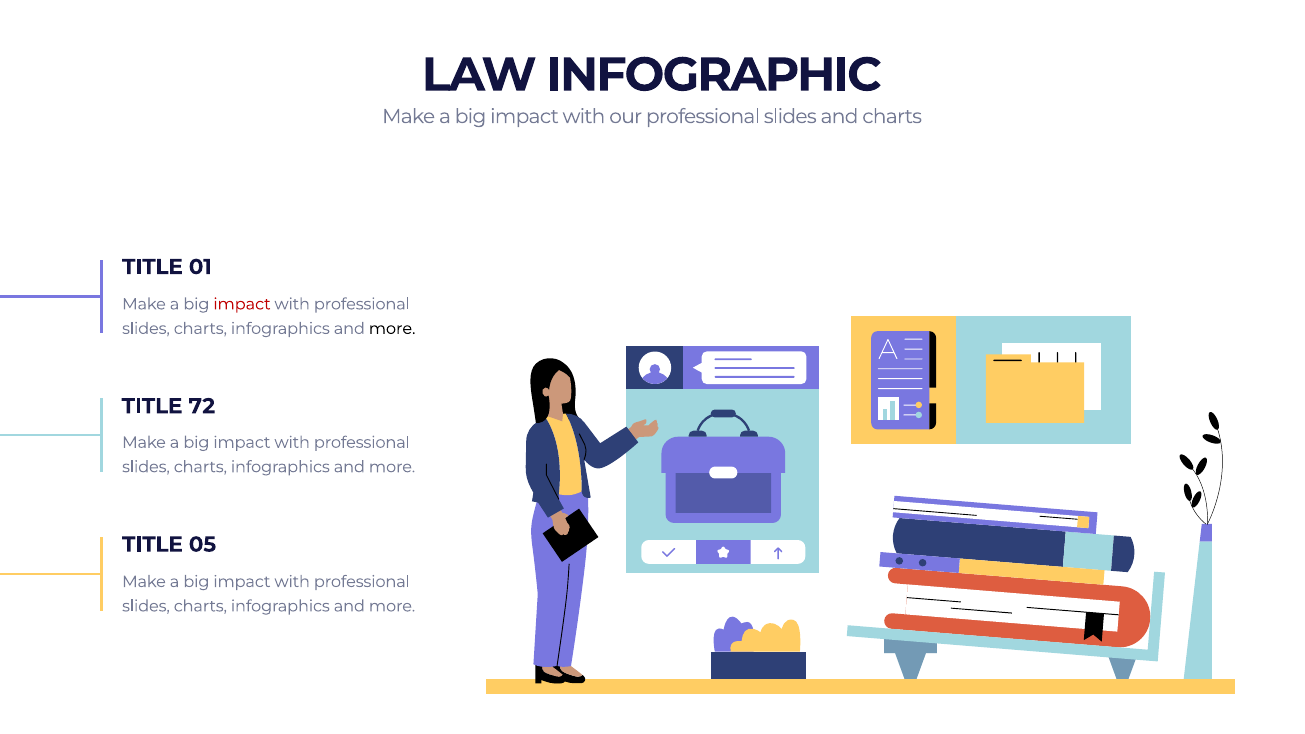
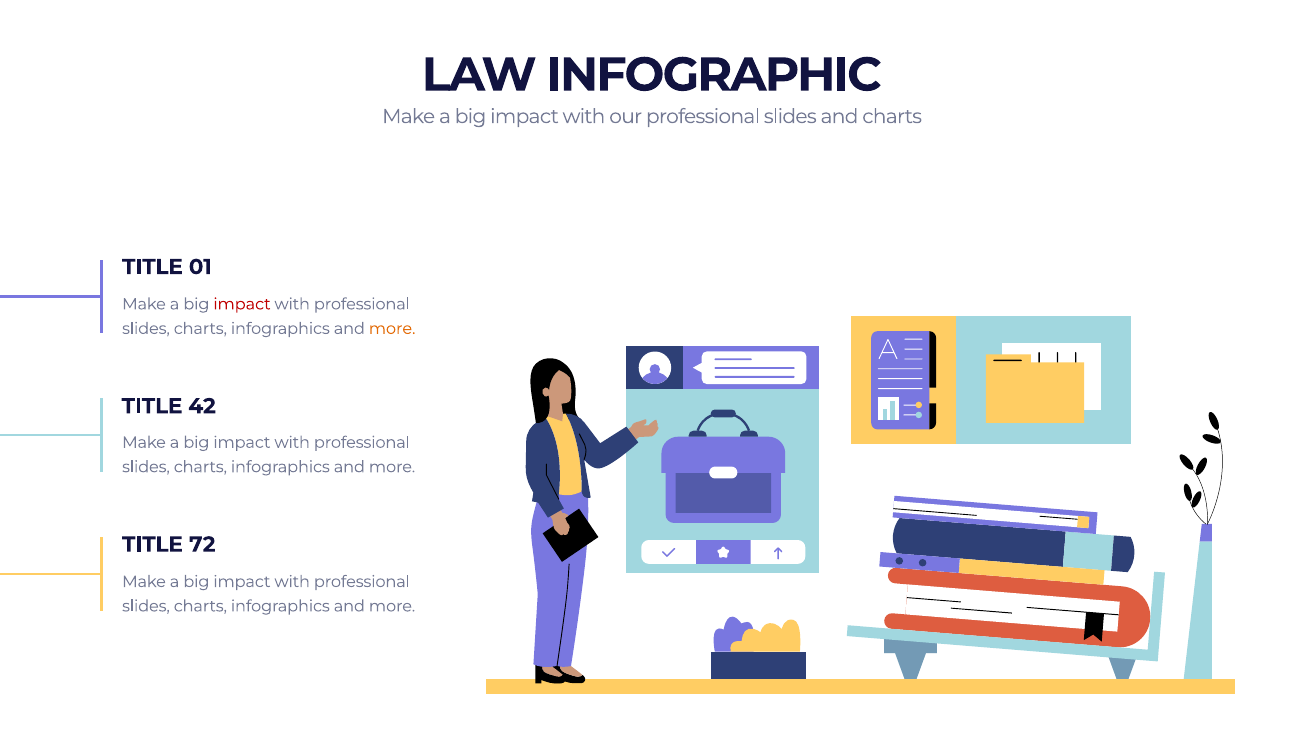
more at (392, 329) colour: black -> orange
72: 72 -> 42
05: 05 -> 72
